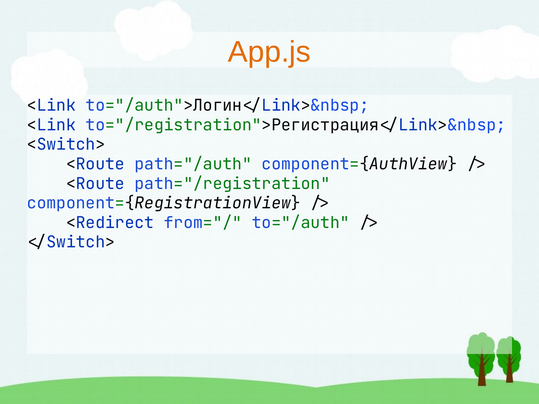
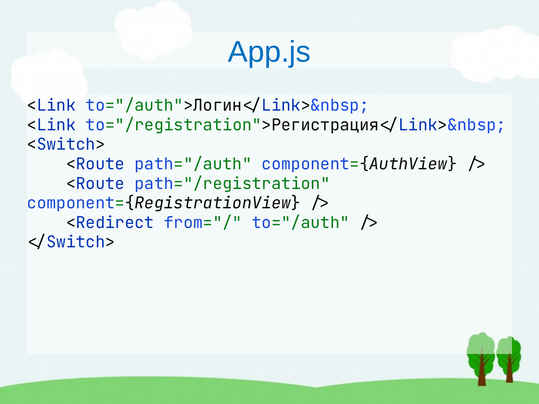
App.js colour: orange -> blue
